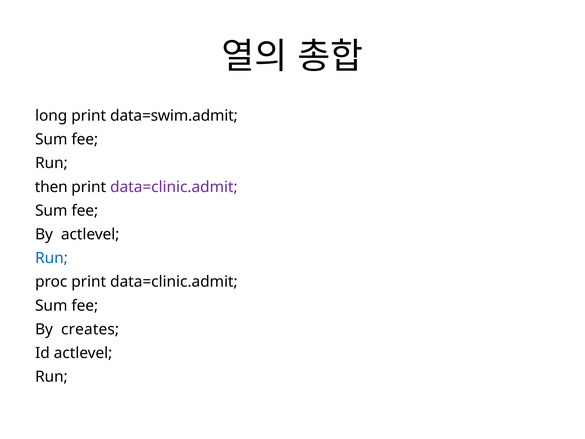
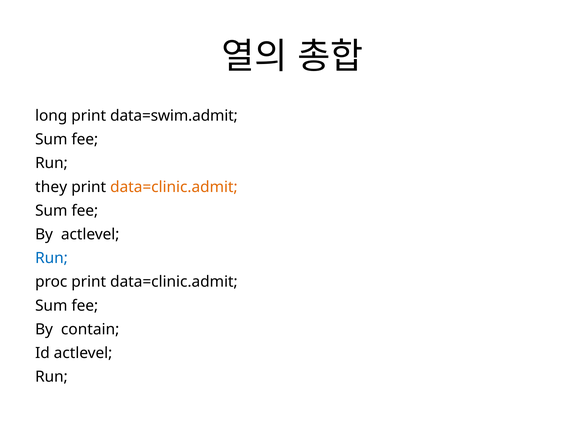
then: then -> they
data=clinic.admit at (174, 187) colour: purple -> orange
creates: creates -> contain
